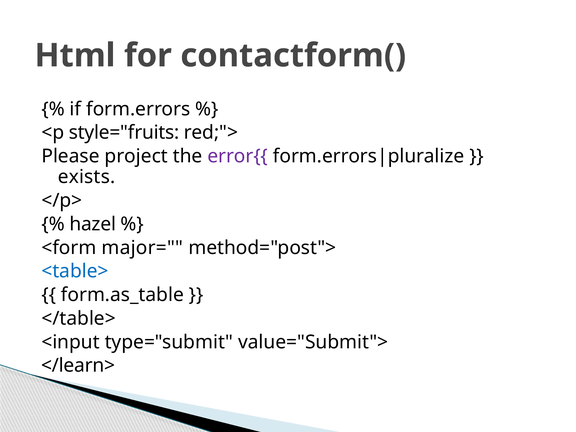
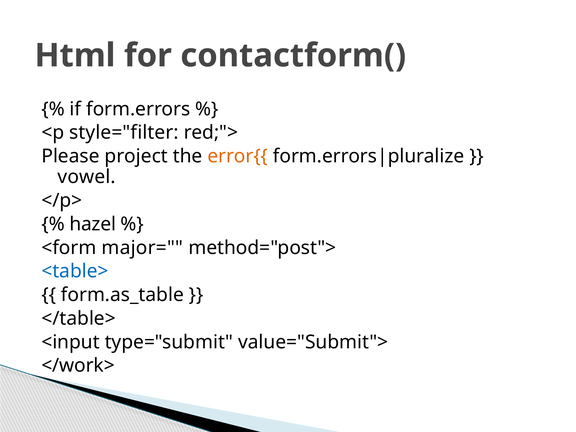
style="fruits: style="fruits -> style="filter
error{{ colour: purple -> orange
exists: exists -> vowel
</learn>: </learn> -> </work>
